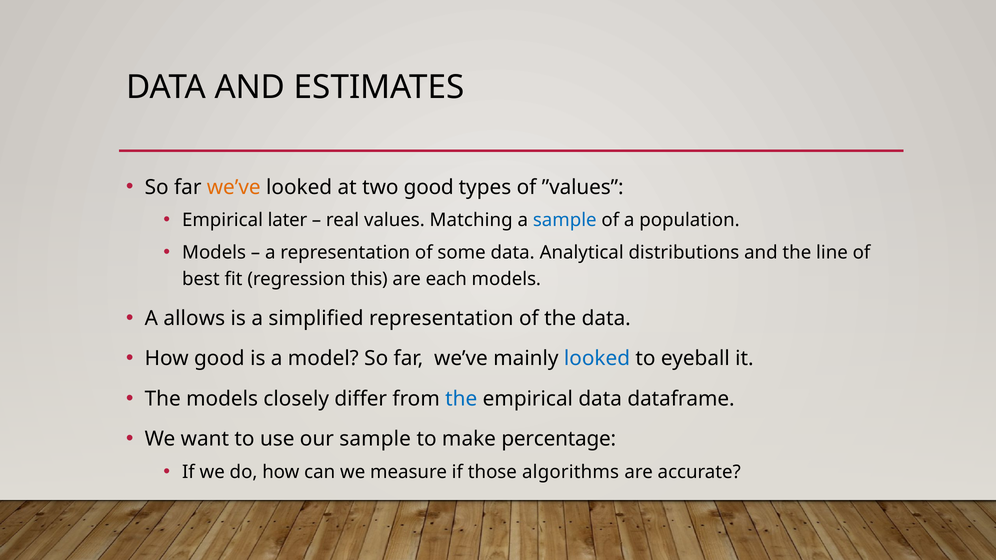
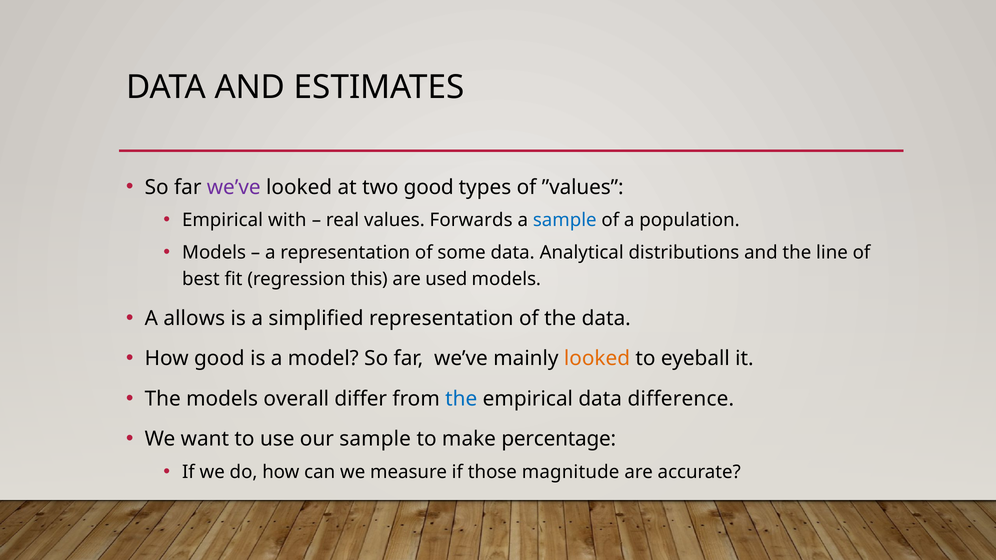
we’ve at (234, 187) colour: orange -> purple
later: later -> with
Matching: Matching -> Forwards
each: each -> used
looked at (597, 359) colour: blue -> orange
closely: closely -> overall
dataframe: dataframe -> difference
algorithms: algorithms -> magnitude
